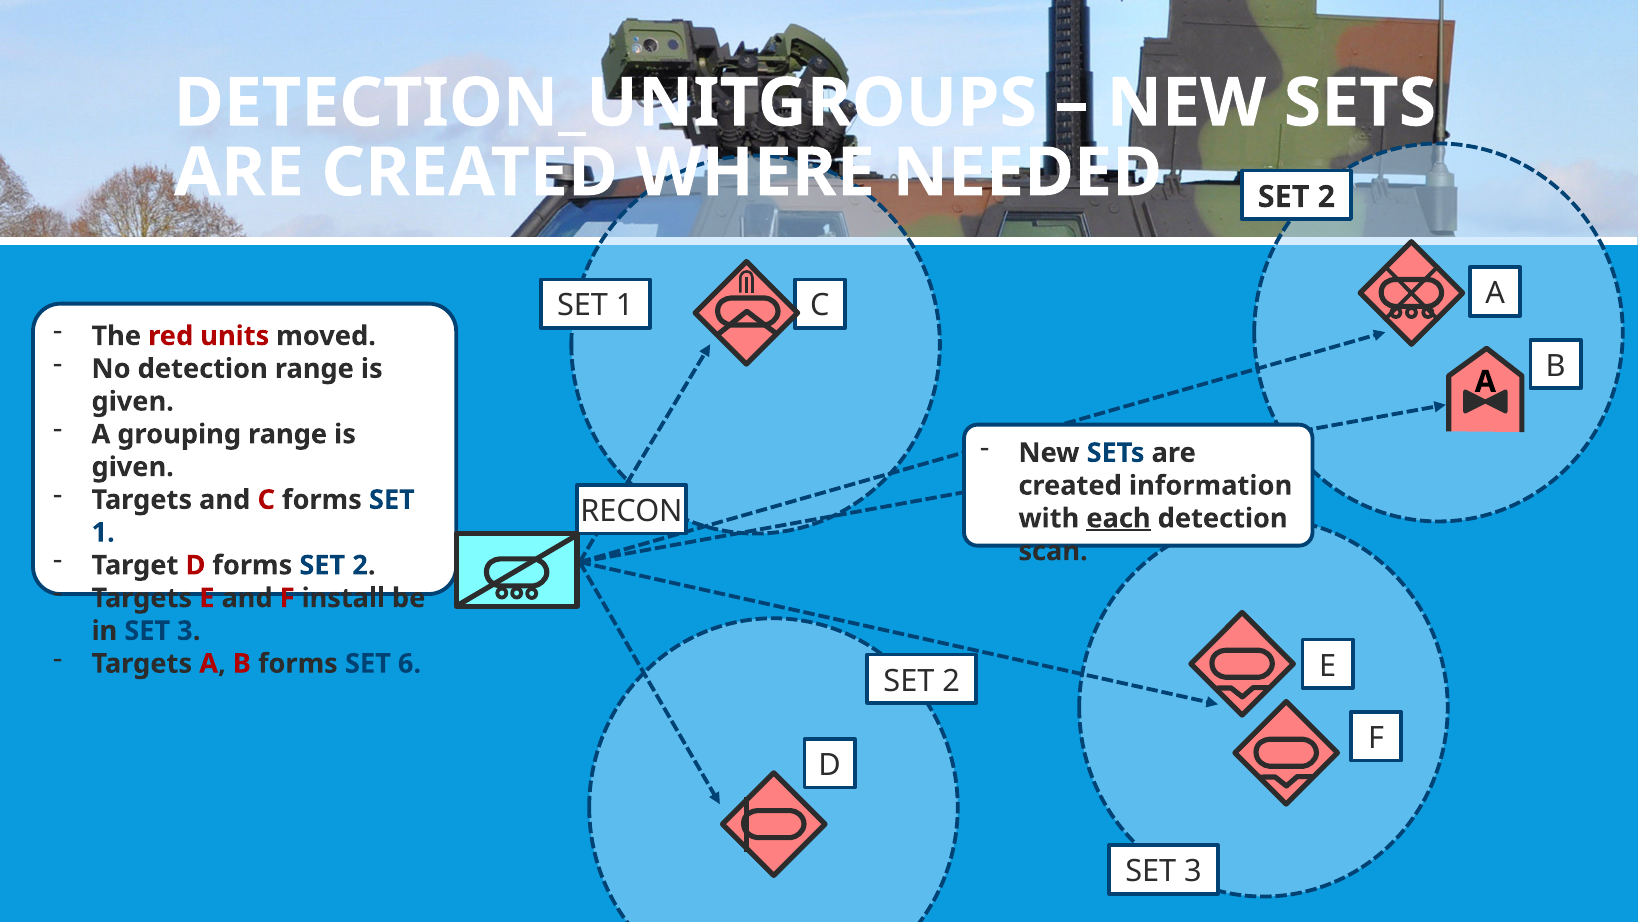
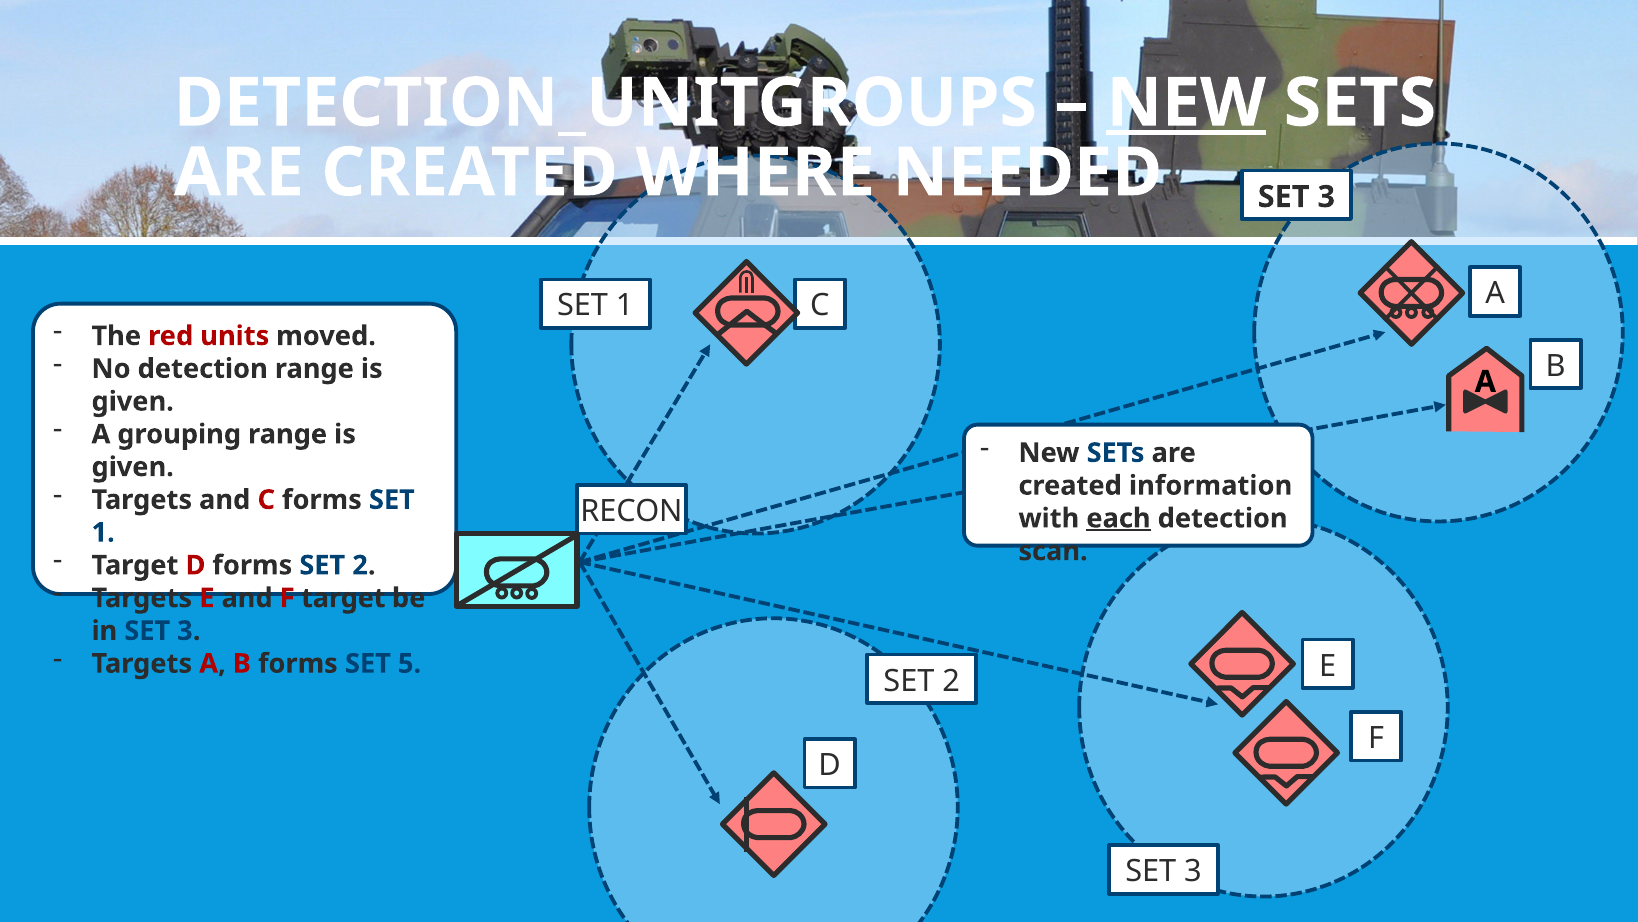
NEW at (1186, 103) underline: none -> present
2 at (1326, 197): 2 -> 3
F install: install -> target
6: 6 -> 5
